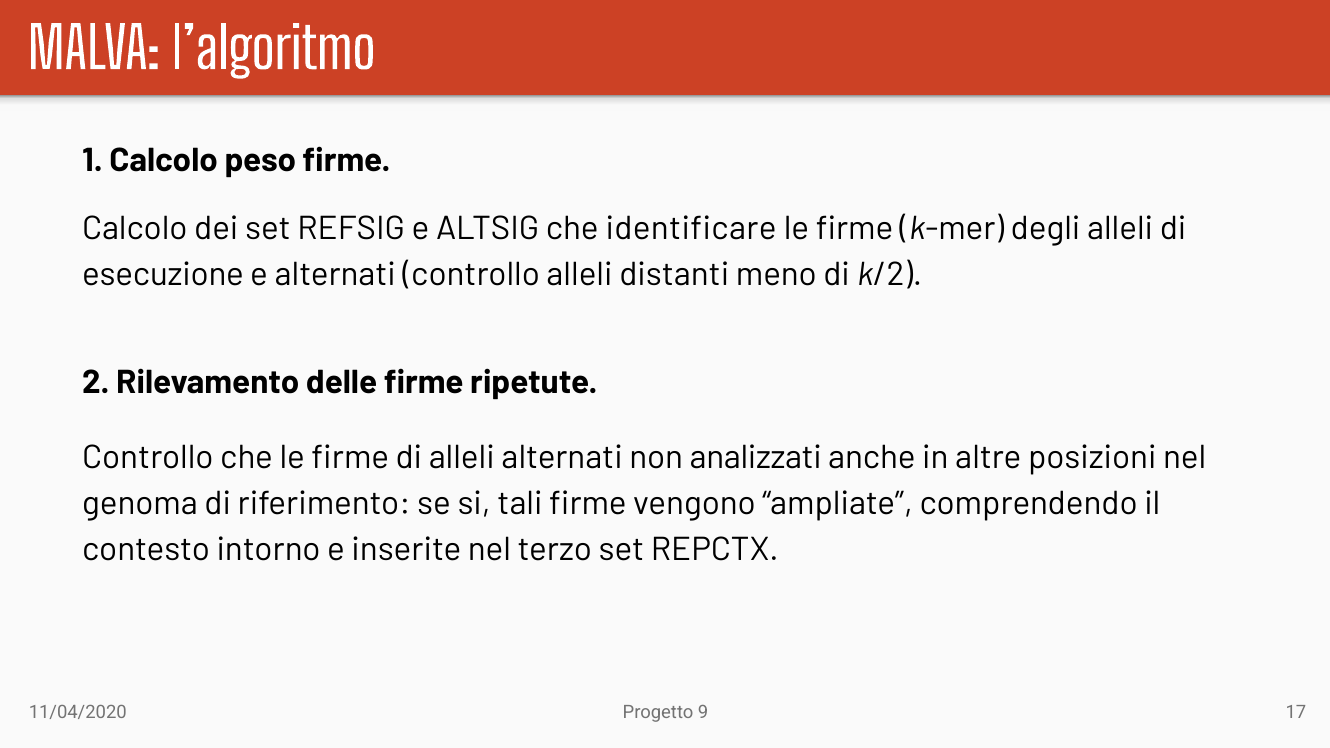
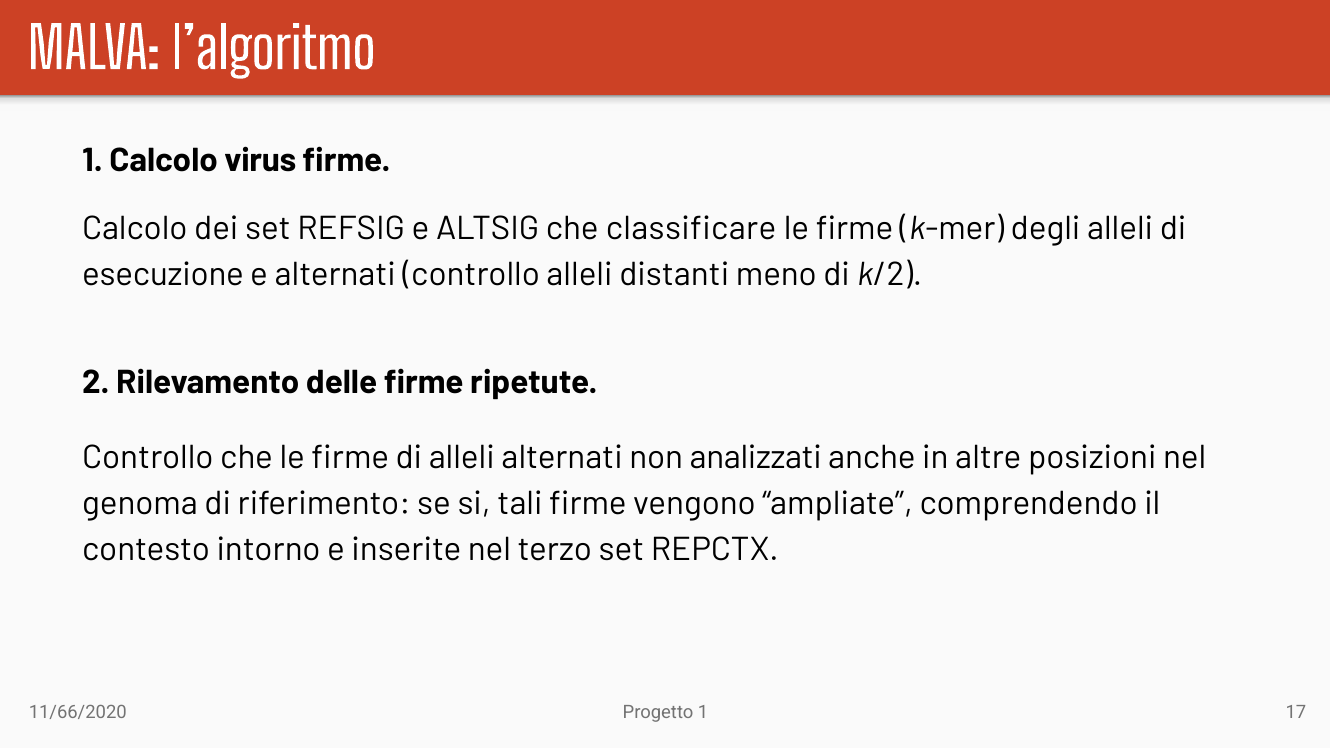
peso: peso -> virus
identificare: identificare -> classificare
11/04/2020: 11/04/2020 -> 11/66/2020
Progetto 9: 9 -> 1
